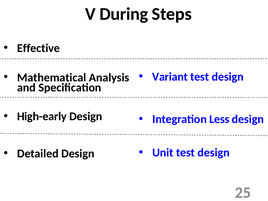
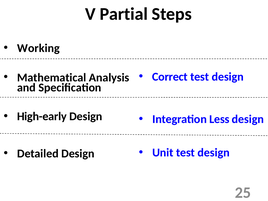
During: During -> Partial
Effective: Effective -> Working
Variant: Variant -> Correct
